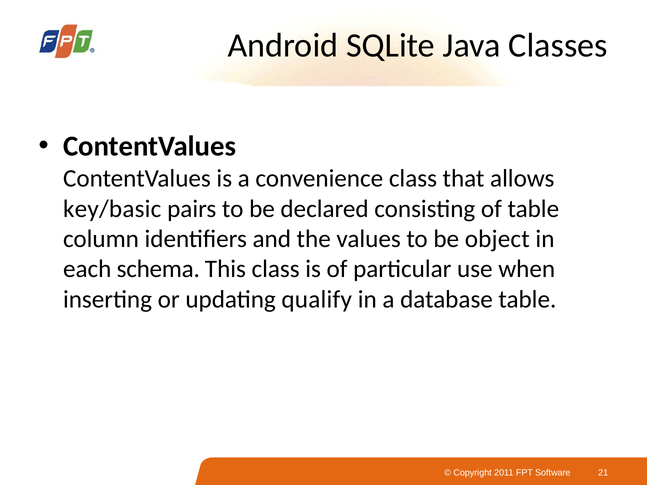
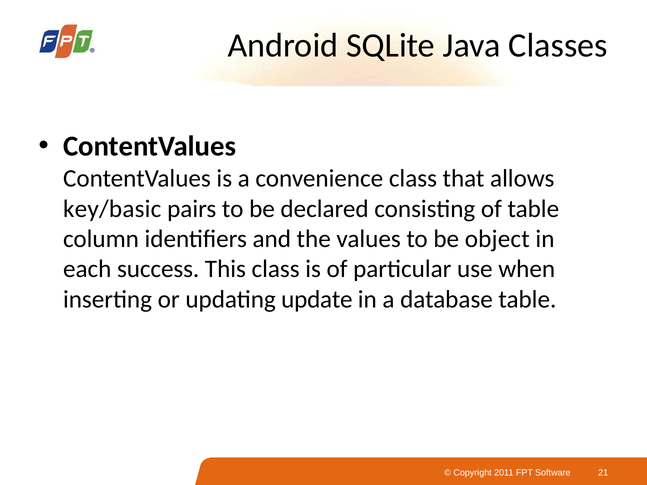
schema: schema -> success
qualify: qualify -> update
